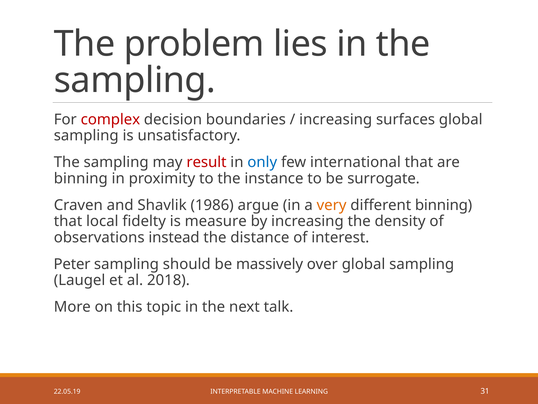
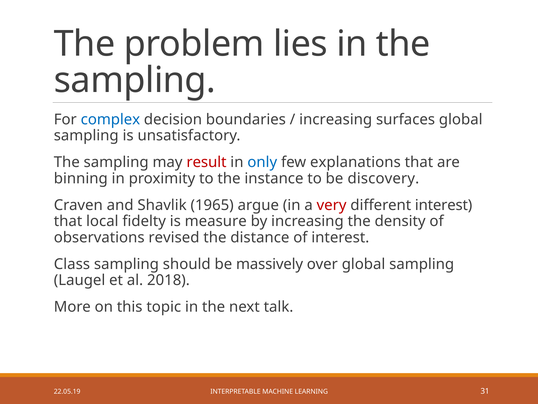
complex colour: red -> blue
international: international -> explanations
surrogate: surrogate -> discovery
1986: 1986 -> 1965
very colour: orange -> red
different binning: binning -> interest
instead: instead -> revised
Peter: Peter -> Class
